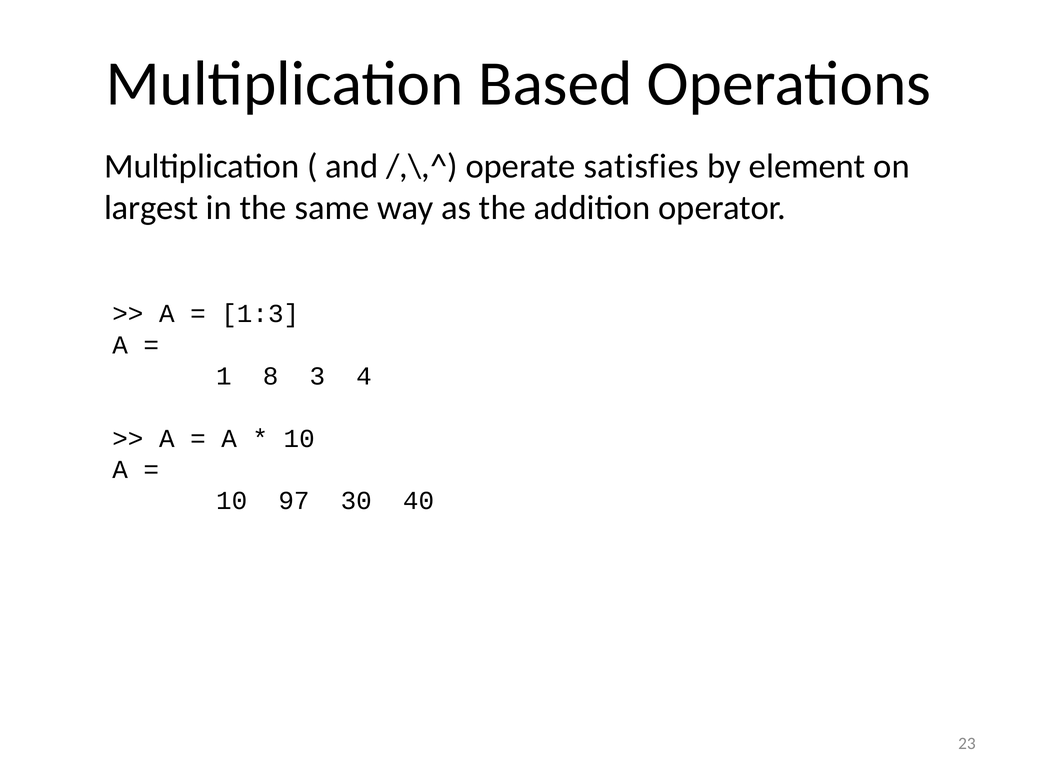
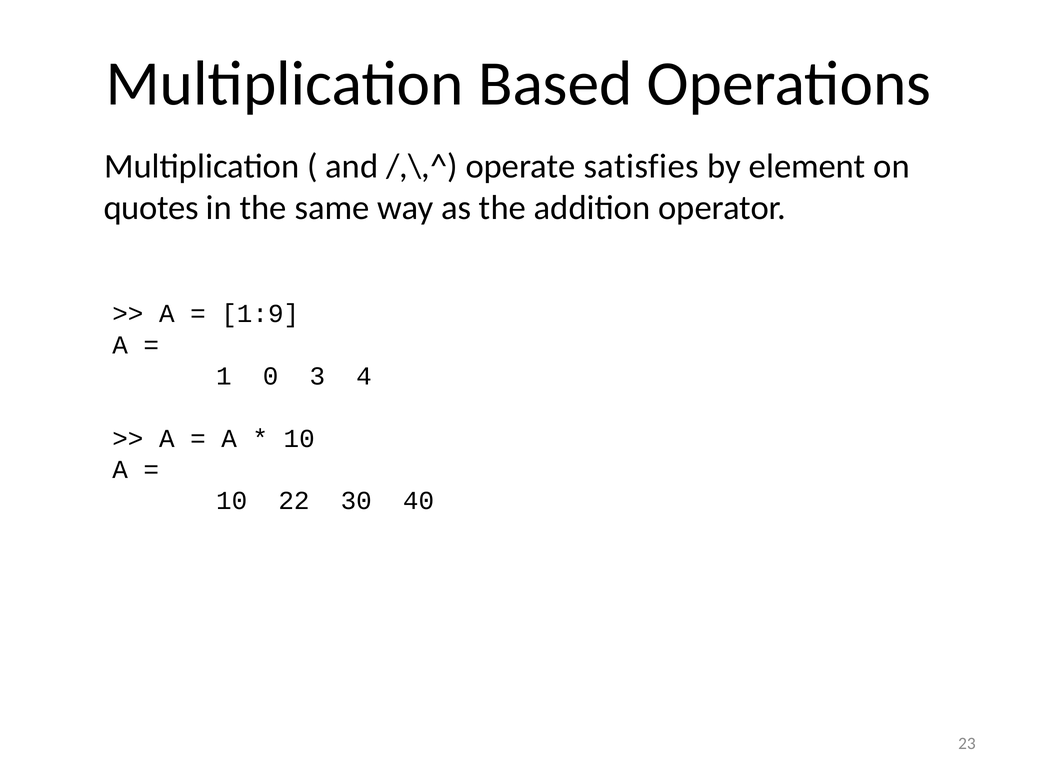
largest: largest -> quotes
1:3: 1:3 -> 1:9
8: 8 -> 0
97: 97 -> 22
